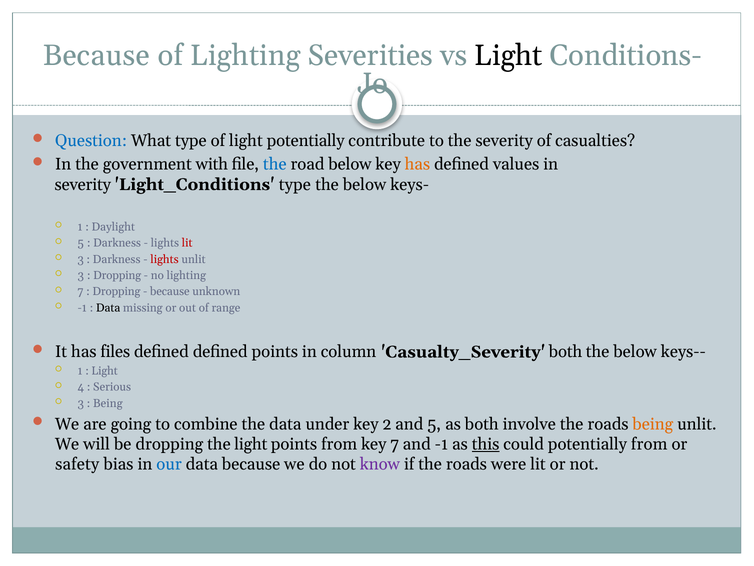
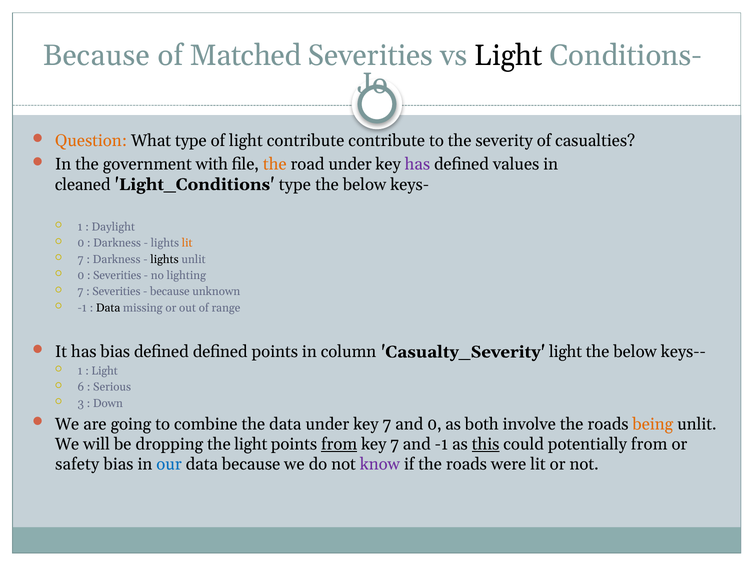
of Lighting: Lighting -> Matched
Question colour: blue -> orange
light potentially: potentially -> contribute
the at (275, 164) colour: blue -> orange
road below: below -> under
has at (417, 164) colour: orange -> purple
severity at (83, 184): severity -> cleaned
5 at (81, 243): 5 -> 0
lit at (187, 243) colour: red -> orange
3 at (81, 259): 3 -> 7
lights at (165, 259) colour: red -> black
3 at (81, 275): 3 -> 0
Dropping at (117, 275): Dropping -> Severities
Dropping at (116, 291): Dropping -> Severities
has files: files -> bias
Casualty_Severity both: both -> light
4: 4 -> 6
Being at (108, 403): Being -> Down
under key 2: 2 -> 7
and 5: 5 -> 0
from at (339, 444) underline: none -> present
